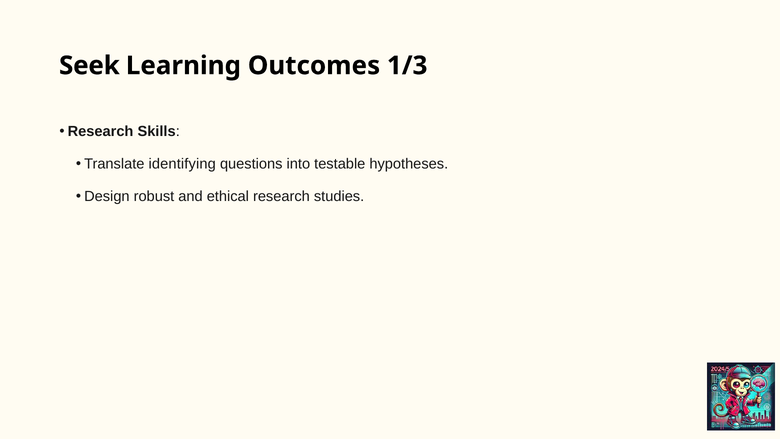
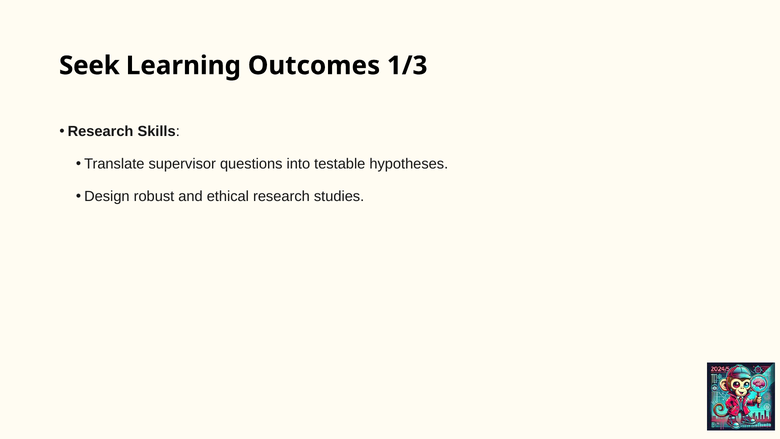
identifying: identifying -> supervisor
